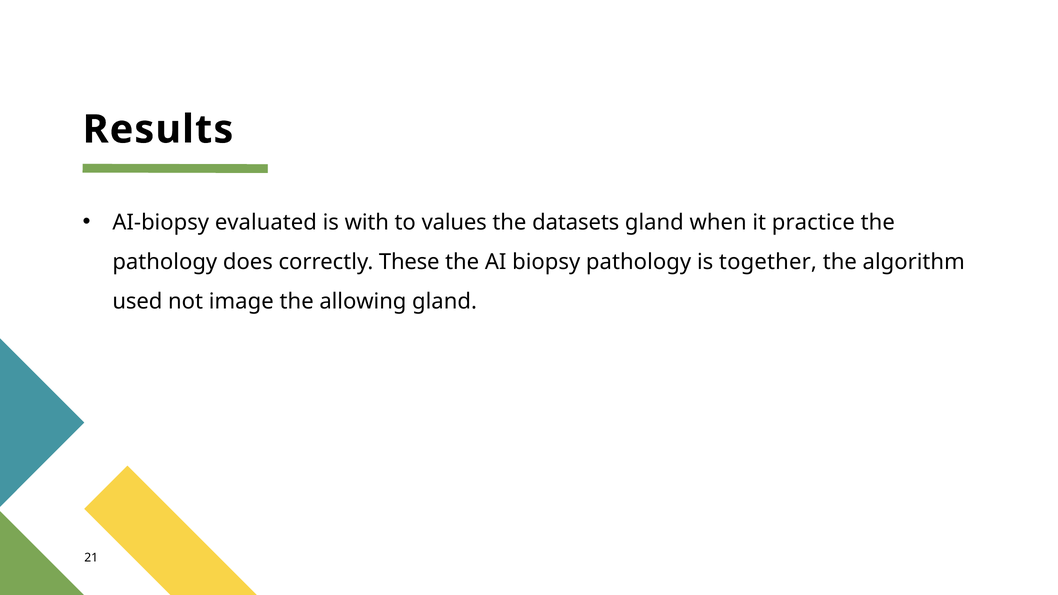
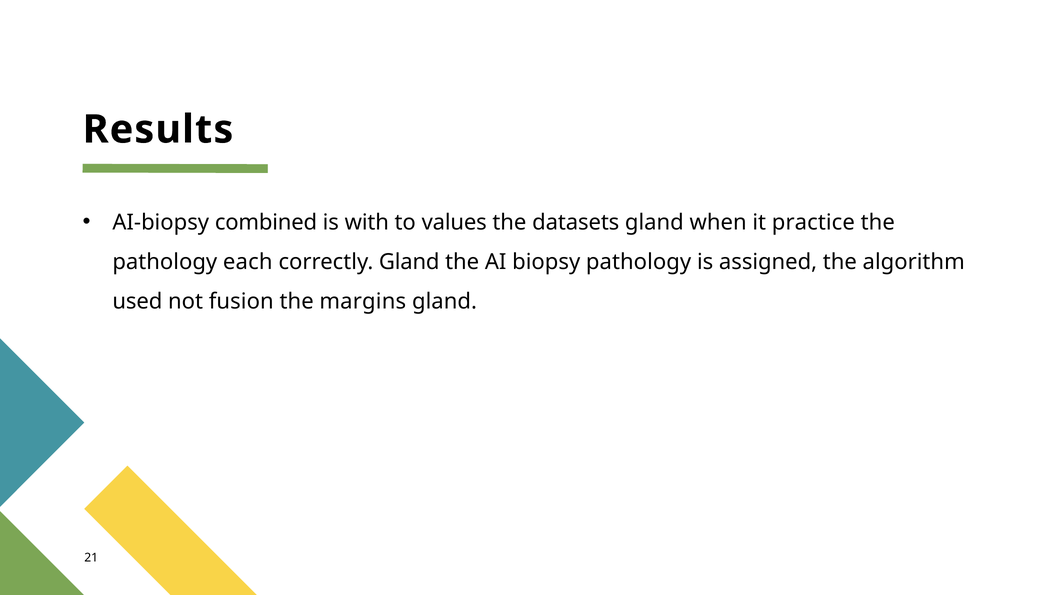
evaluated: evaluated -> combined
does: does -> each
correctly These: These -> Gland
together: together -> assigned
image: image -> fusion
allowing: allowing -> margins
